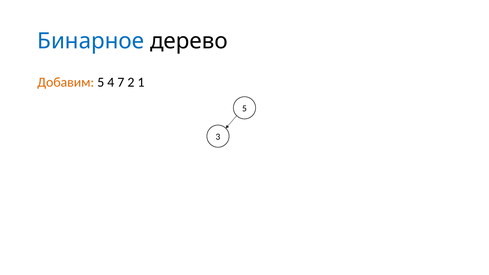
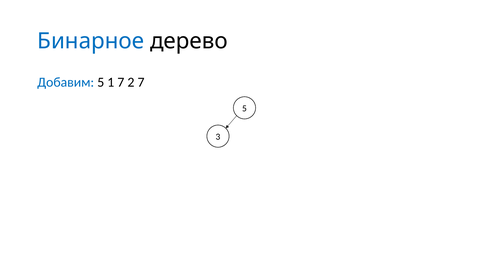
Добавим colour: orange -> blue
4: 4 -> 1
2 1: 1 -> 7
